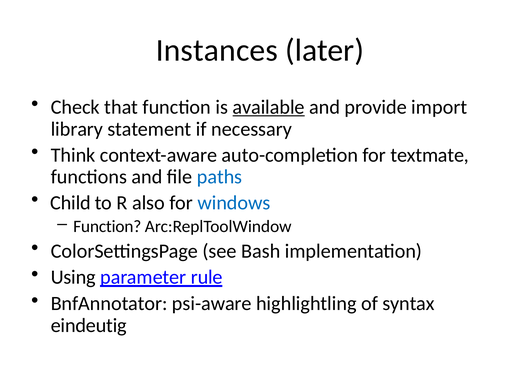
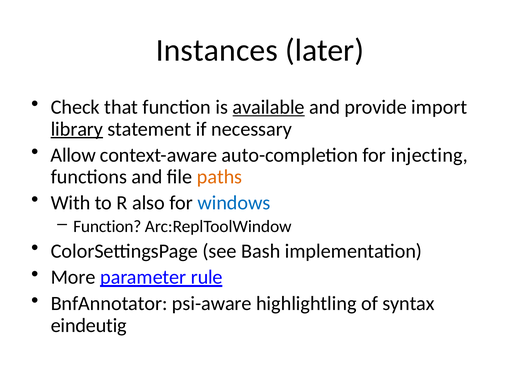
library underline: none -> present
Think: Think -> Allow
textmate: textmate -> injecting
paths colour: blue -> orange
Child: Child -> With
Using: Using -> More
